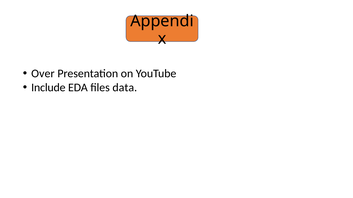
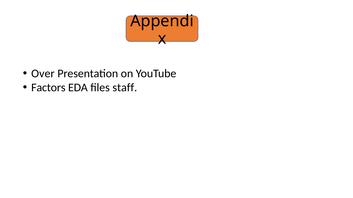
Include: Include -> Factors
data: data -> staff
